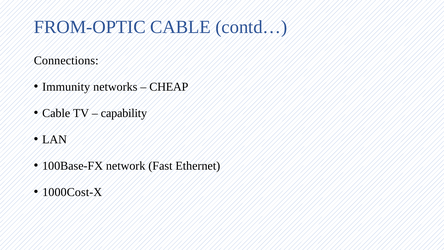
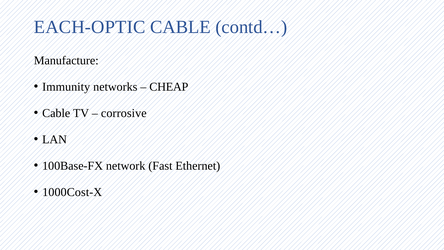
FROM-OPTIC: FROM-OPTIC -> EACH-OPTIC
Connections: Connections -> Manufacture
capability: capability -> corrosive
